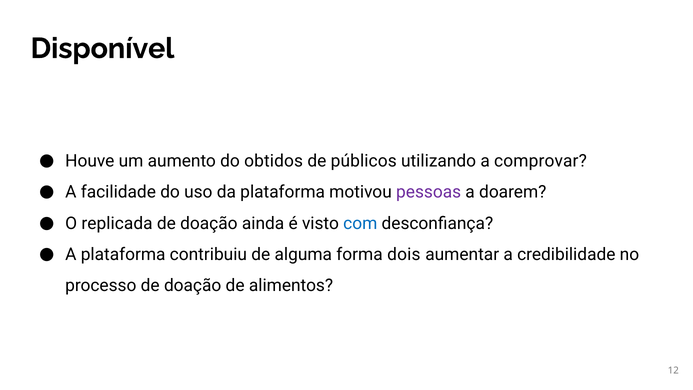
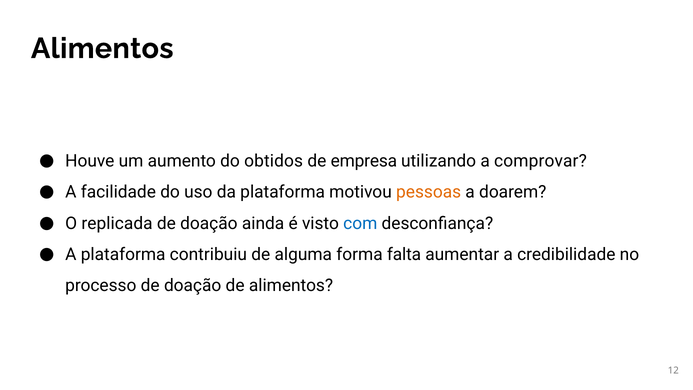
Disponível at (102, 48): Disponível -> Alimentos
públicos: públicos -> empresa
pessoas colour: purple -> orange
dois: dois -> falta
